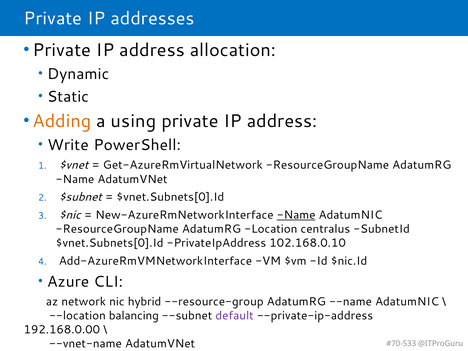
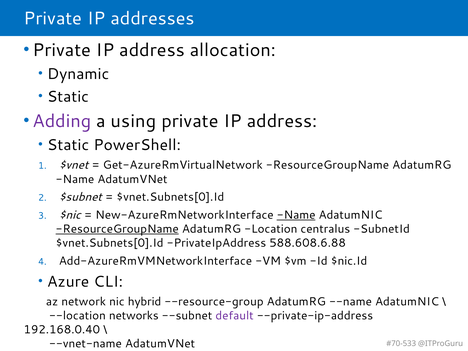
Adding colour: orange -> purple
Write at (68, 145): Write -> Static
ResourceGroupName at (117, 229) underline: none -> present
102.168.0.10: 102.168.0.10 -> 588.608.6.88
balancing: balancing -> networks
192.168.0.00: 192.168.0.00 -> 192.168.0.40
